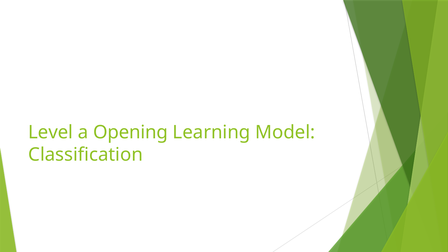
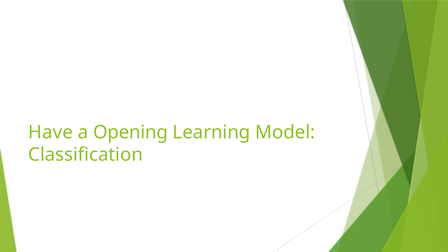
Level: Level -> Have
